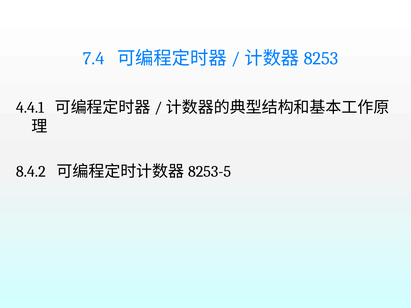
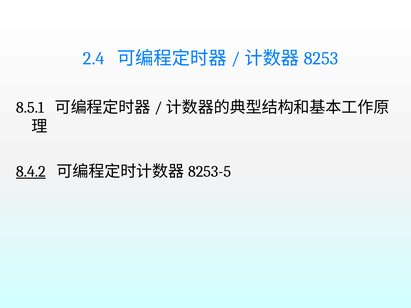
7.4: 7.4 -> 2.4
4.4.1: 4.4.1 -> 8.5.1
8.4.2 underline: none -> present
